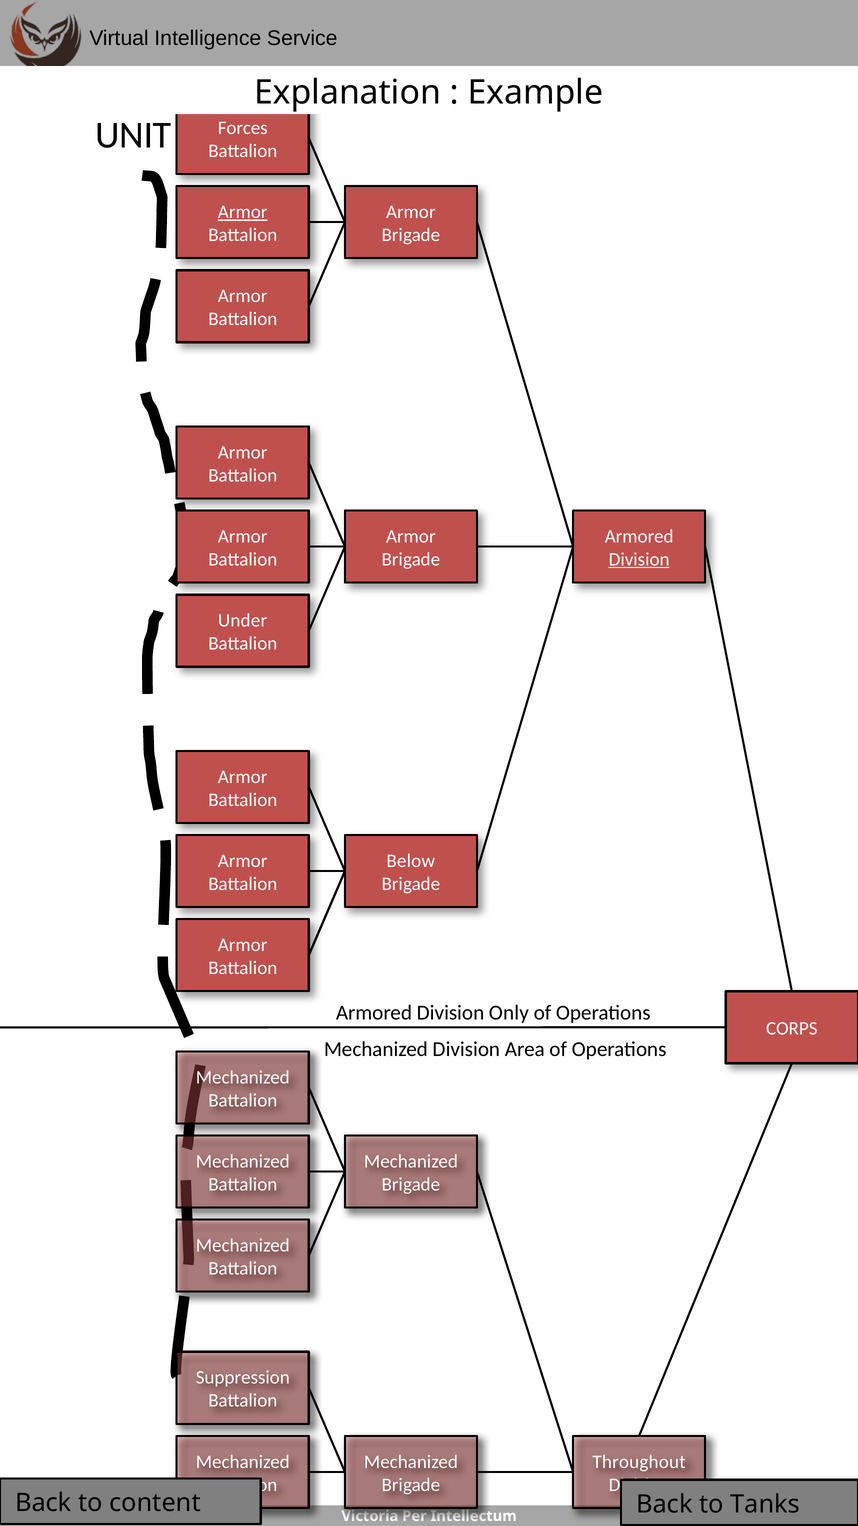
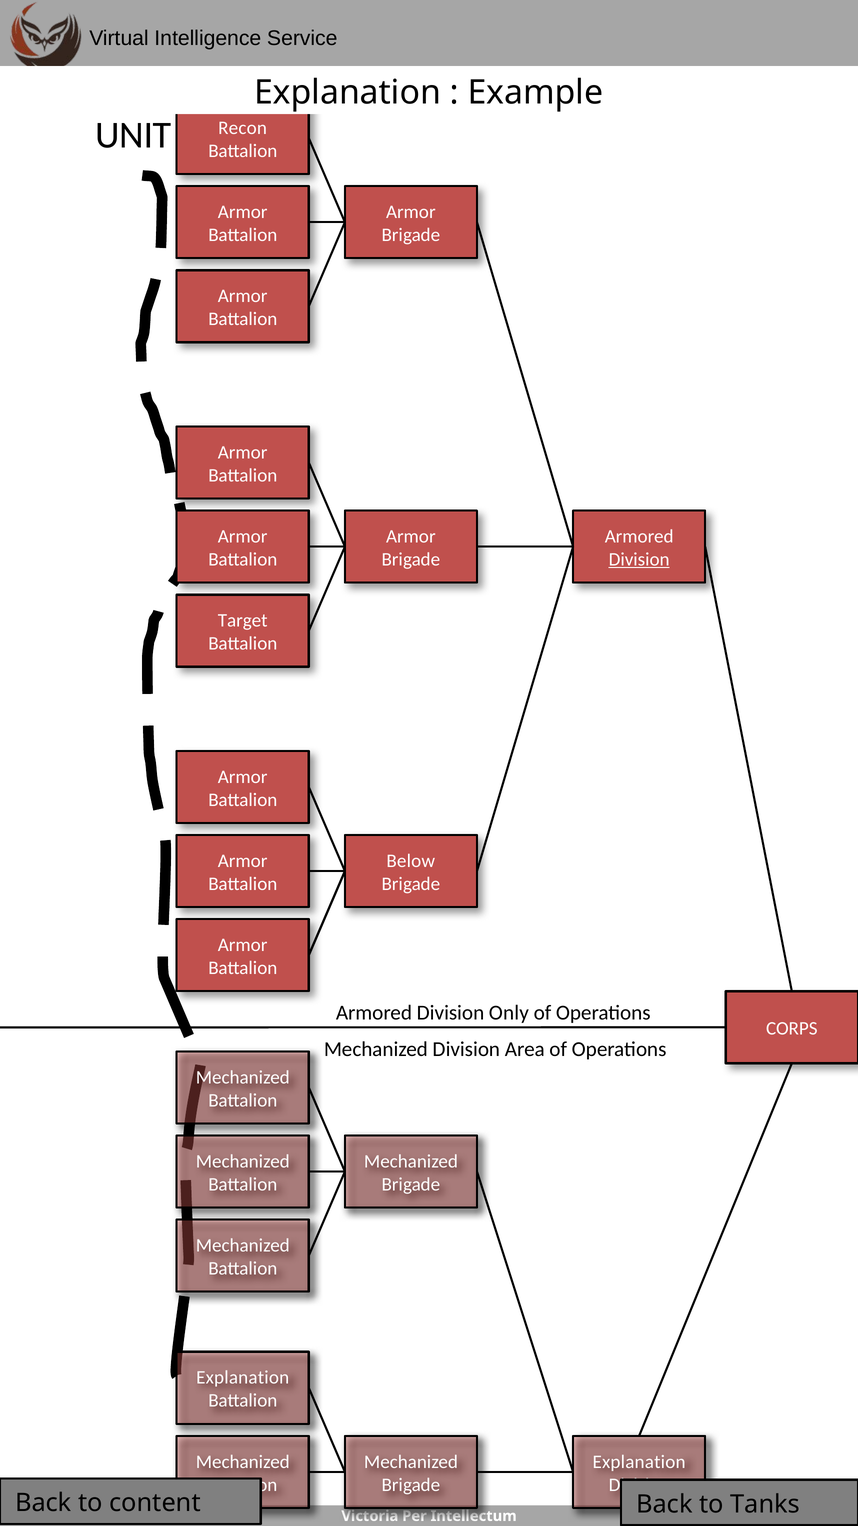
Forces: Forces -> Recon
Armor at (243, 212) underline: present -> none
Under: Under -> Target
Suppression at (243, 1377): Suppression -> Explanation
Throughout at (639, 1461): Throughout -> Explanation
